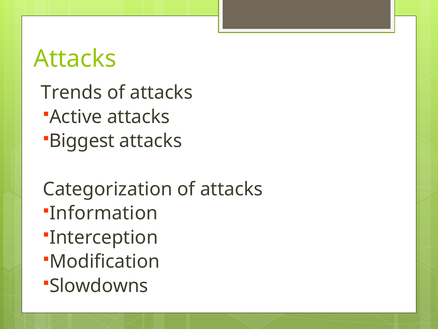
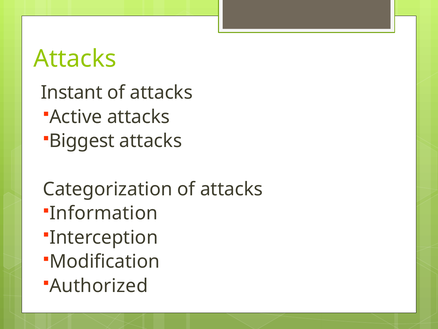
Trends: Trends -> Instant
Slowdowns: Slowdowns -> Authorized
